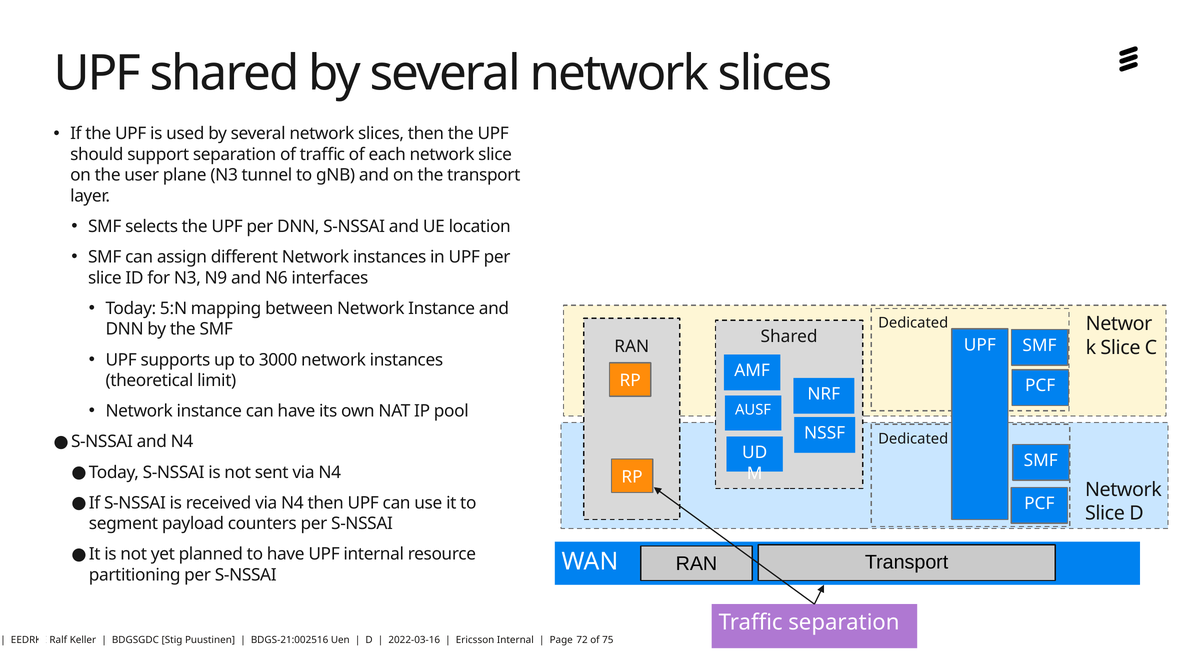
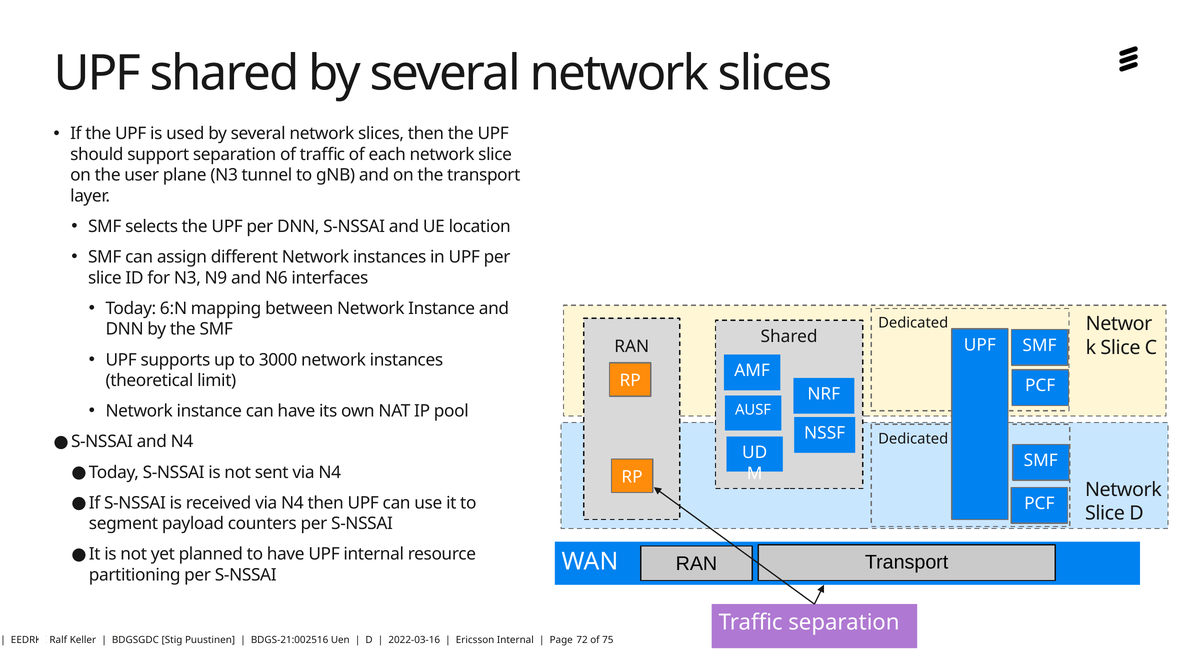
5:N: 5:N -> 6:N
